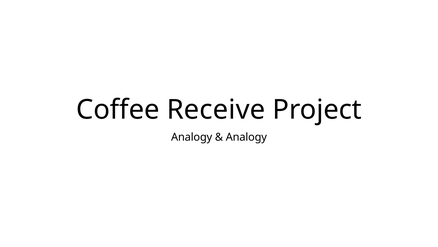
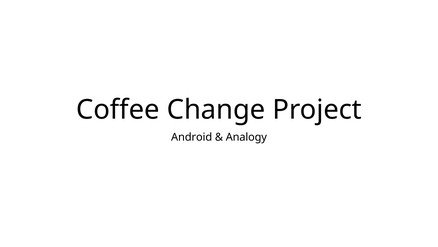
Receive: Receive -> Change
Analogy at (192, 137): Analogy -> Android
